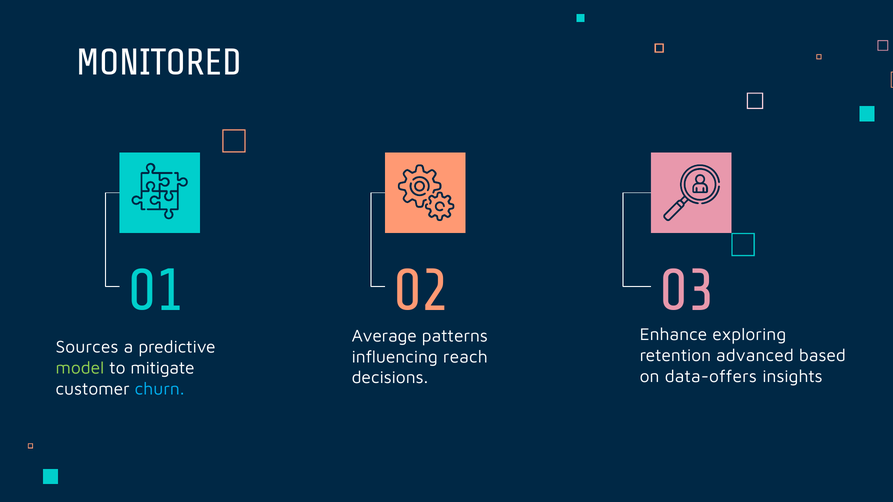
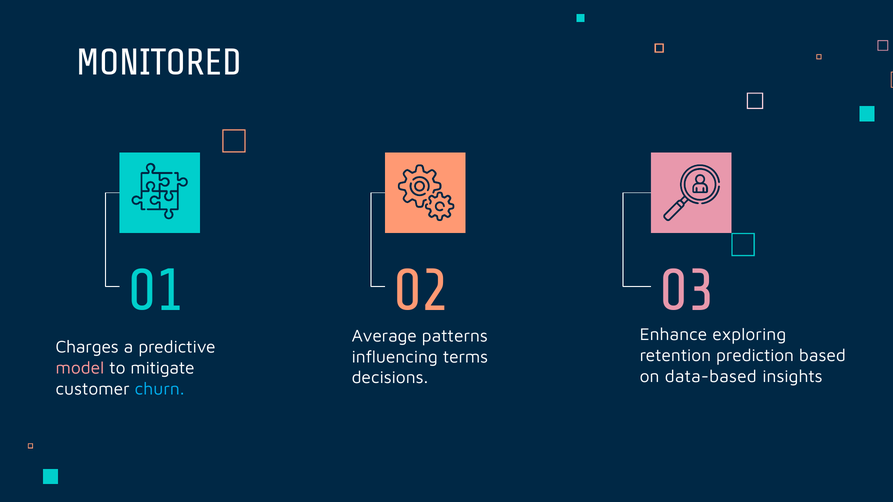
Sources: Sources -> Charges
advanced: advanced -> prediction
reach: reach -> terms
model colour: light green -> pink
data-offers: data-offers -> data-based
